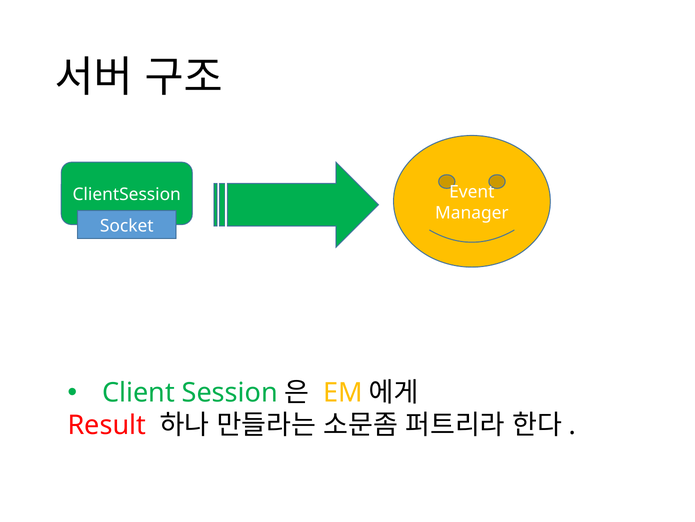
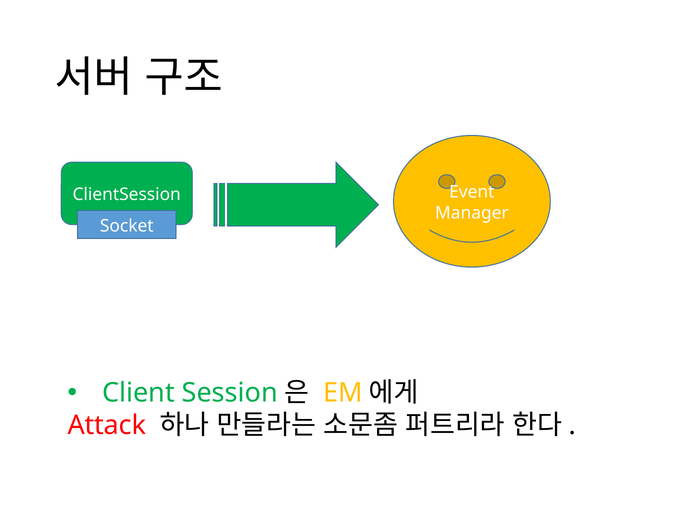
Result: Result -> Attack
